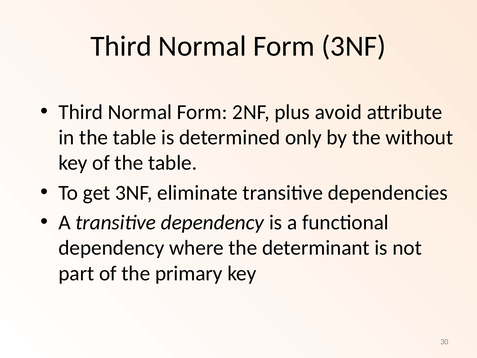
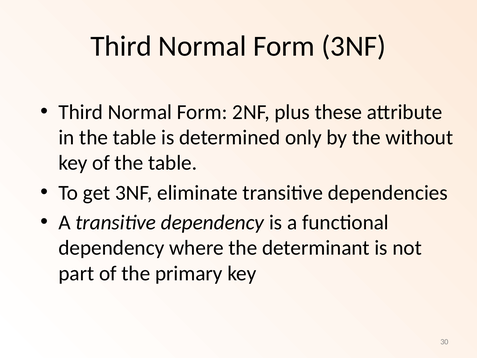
avoid: avoid -> these
